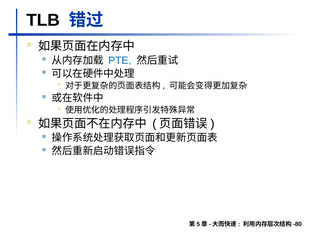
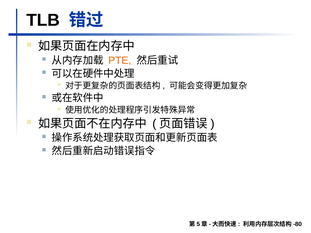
PTE colour: blue -> orange
